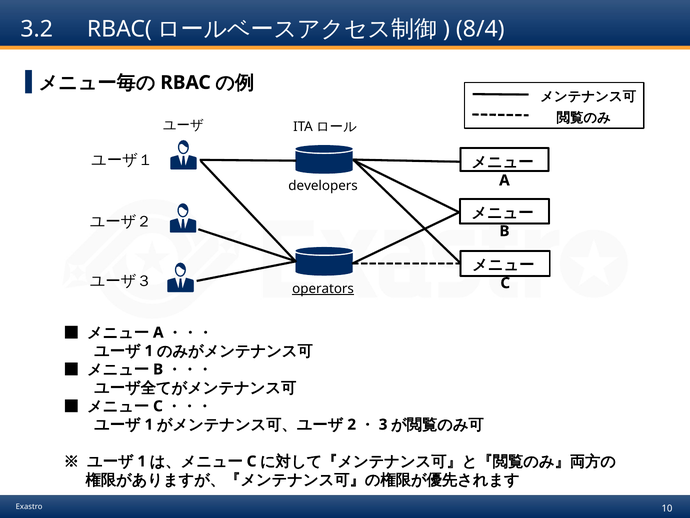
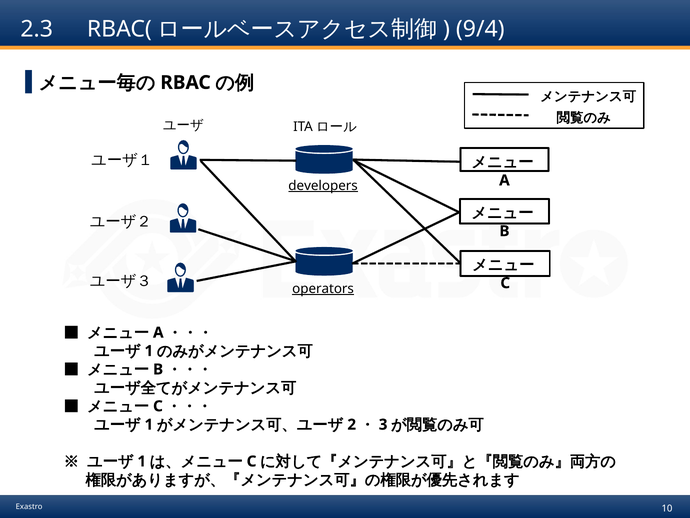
3.2: 3.2 -> 2.3
8/4: 8/4 -> 9/4
developers underline: none -> present
